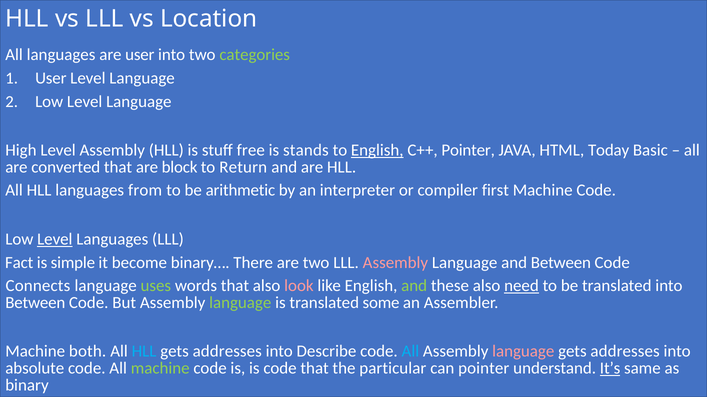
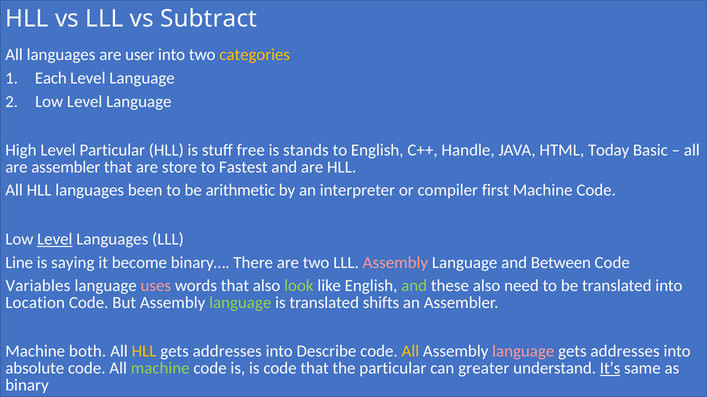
Location: Location -> Subtract
categories colour: light green -> yellow
User at (51, 78): User -> Each
Level Assembly: Assembly -> Particular
English at (377, 150) underline: present -> none
C++ Pointer: Pointer -> Handle
are converted: converted -> assembler
block: block -> store
Return: Return -> Fastest
from: from -> been
Fact: Fact -> Line
simple: simple -> saying
Connects: Connects -> Variables
uses colour: light green -> pink
look colour: pink -> light green
need underline: present -> none
Between at (35, 303): Between -> Location
some: some -> shifts
HLL at (144, 352) colour: light blue -> yellow
All at (410, 352) colour: light blue -> yellow
can pointer: pointer -> greater
